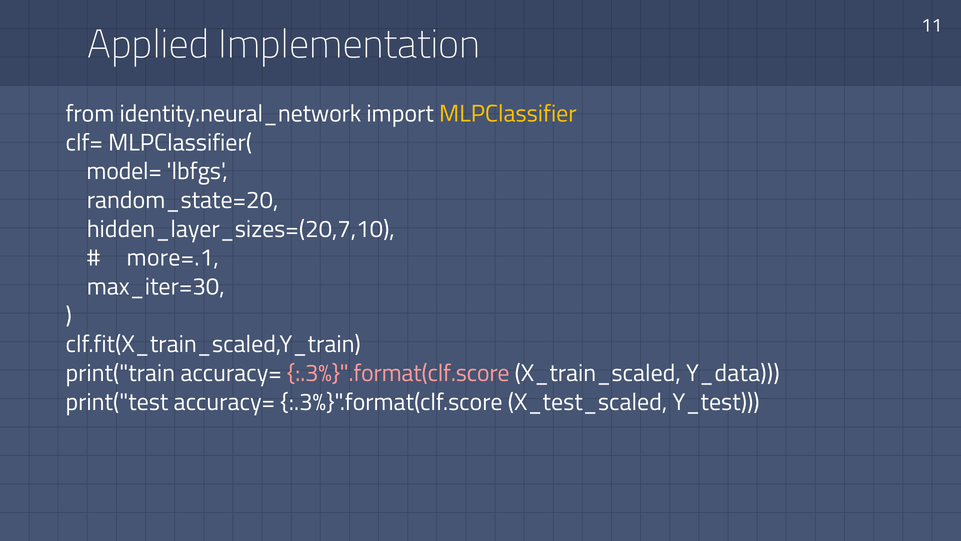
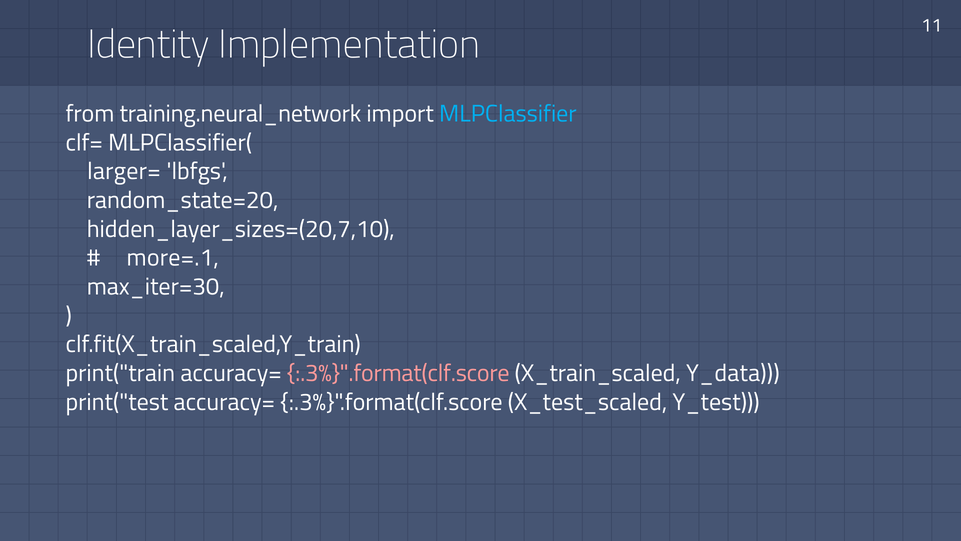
Applied: Applied -> Identity
identity.neural_network: identity.neural_network -> training.neural_network
MLPClassifier colour: yellow -> light blue
model=: model= -> larger=
